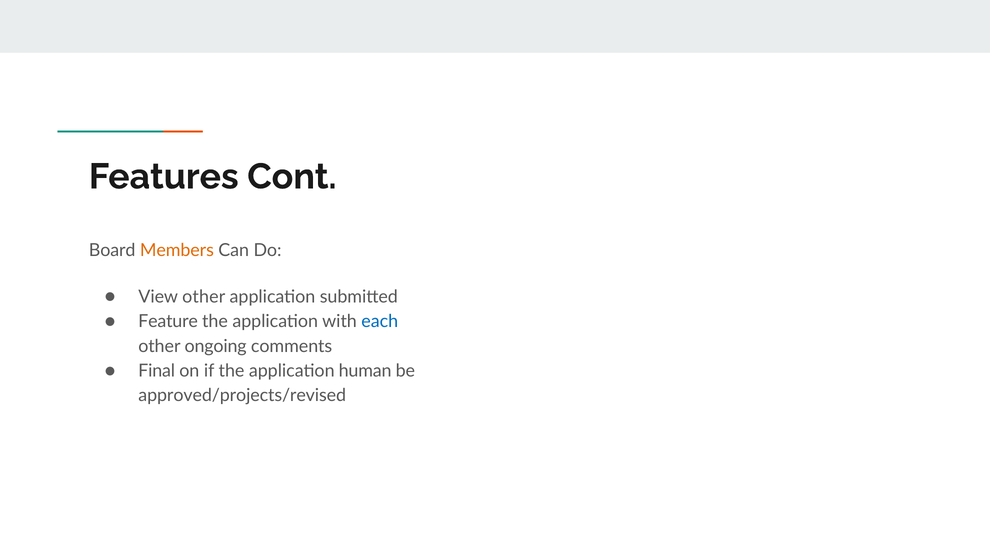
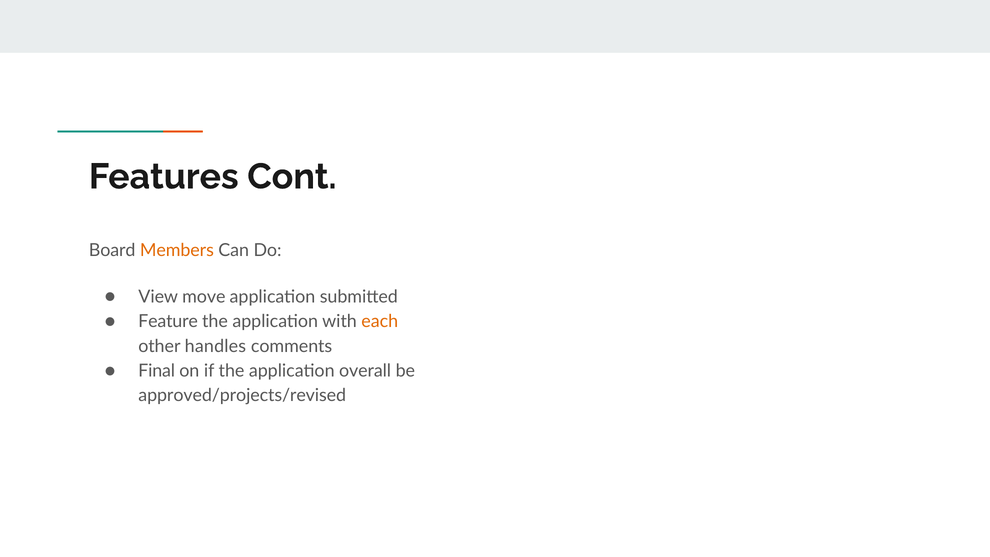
View other: other -> move
each colour: blue -> orange
ongoing: ongoing -> handles
human: human -> overall
